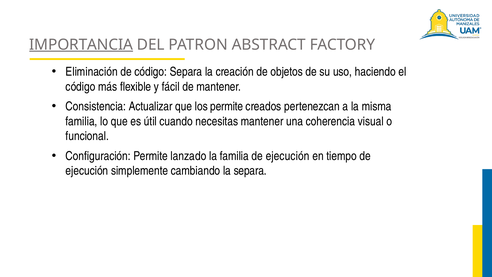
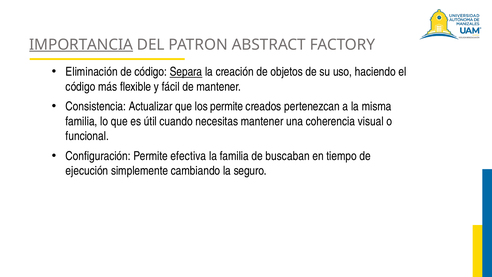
Separa at (186, 72) underline: none -> present
lanzado: lanzado -> efectiva
familia de ejecución: ejecución -> buscaban
la separa: separa -> seguro
